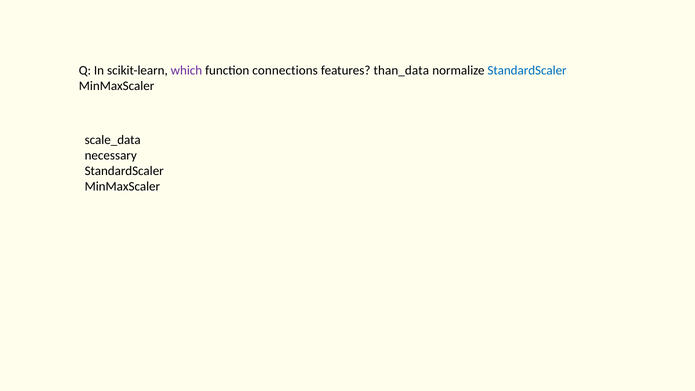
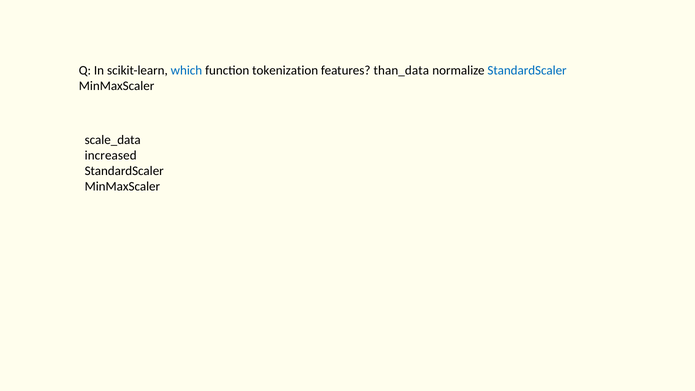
which colour: purple -> blue
connections: connections -> tokenization
necessary: necessary -> increased
